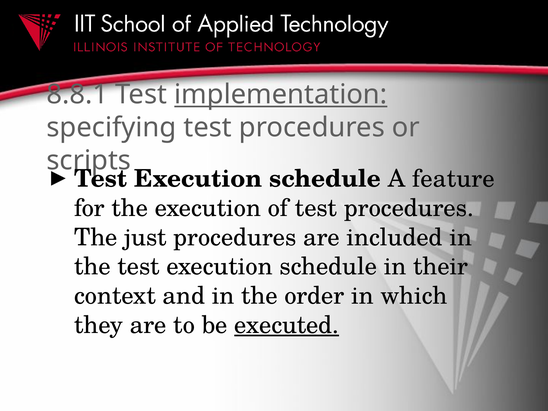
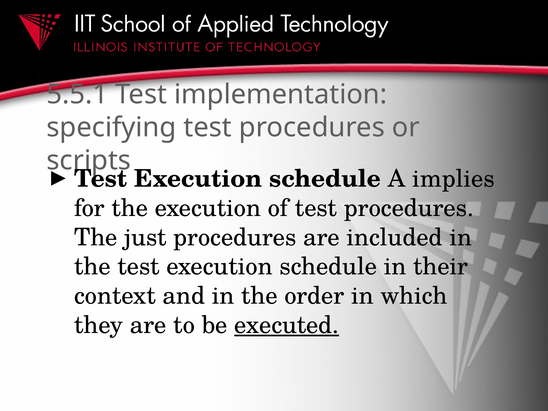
8.8.1: 8.8.1 -> 5.5.1
implementation underline: present -> none
feature: feature -> implies
